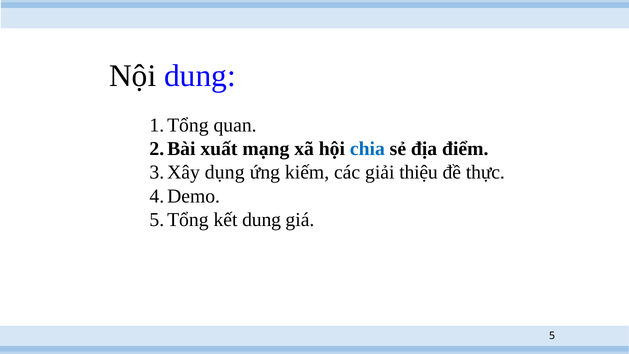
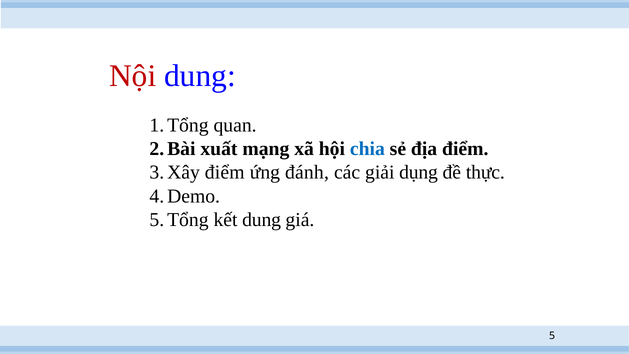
Nội colour: black -> red
dụng at (225, 172): dụng -> điểm
kiếm: kiếm -> đánh
thiệu: thiệu -> dụng
